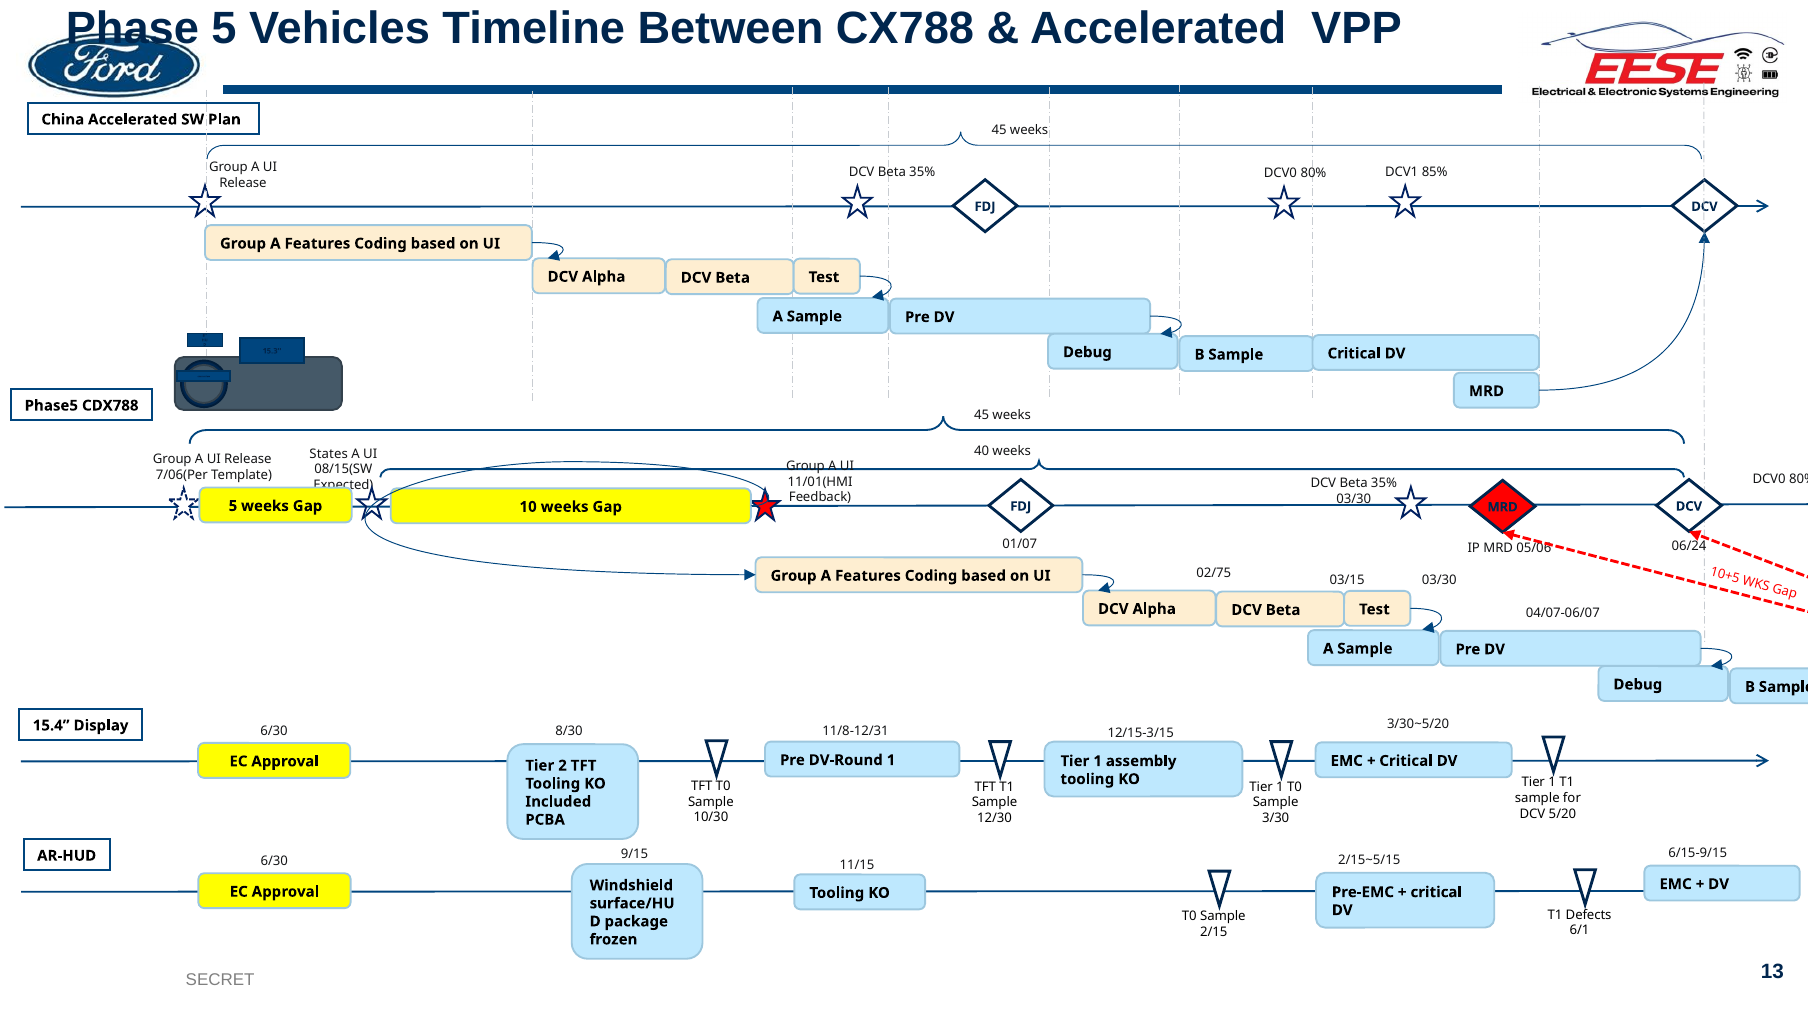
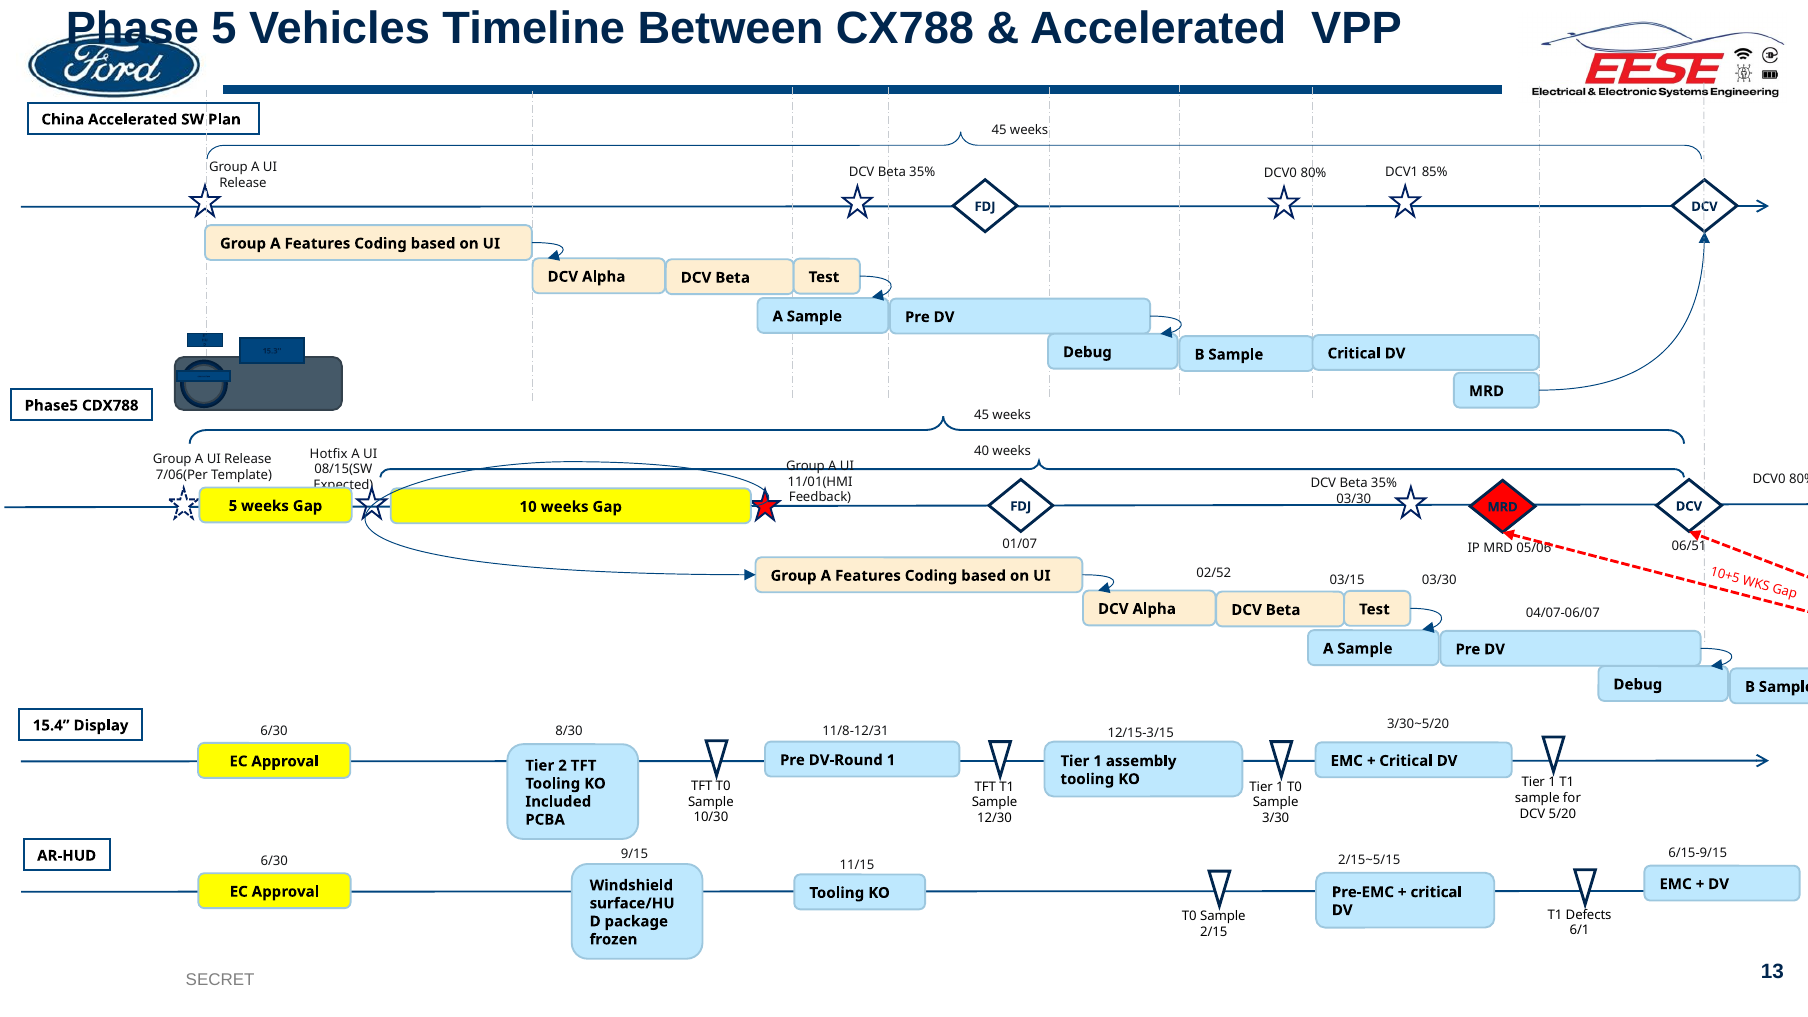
States: States -> Hotfix
06/24 at (1689, 546): 06/24 -> 06/51
02/75: 02/75 -> 02/52
